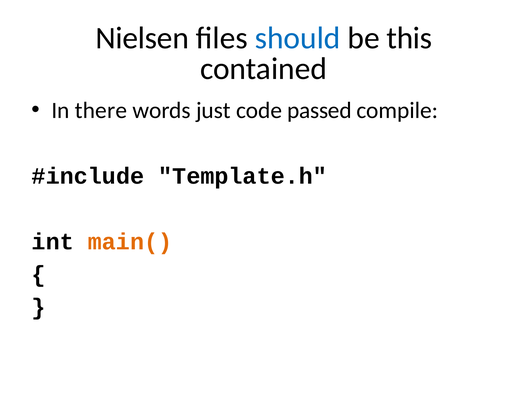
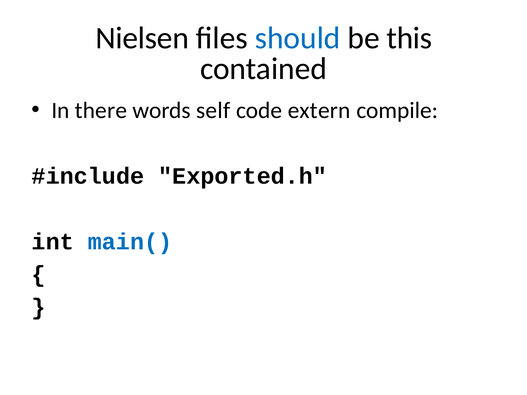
just: just -> self
passed: passed -> extern
Template.h: Template.h -> Exported.h
main( colour: orange -> blue
